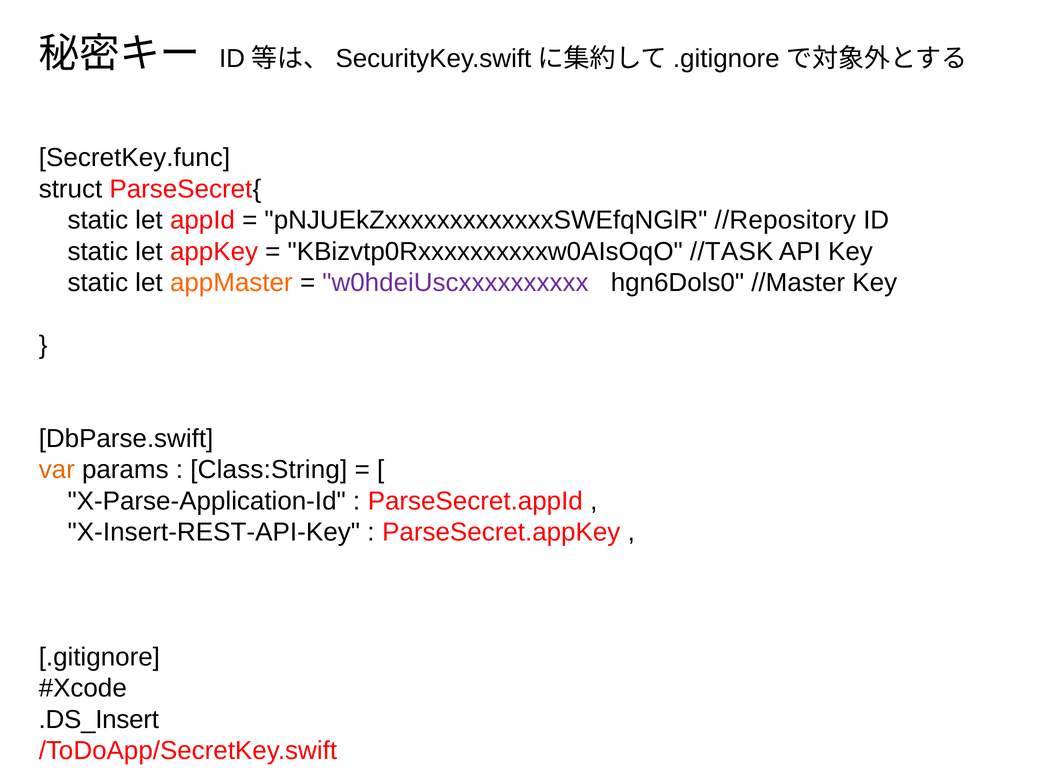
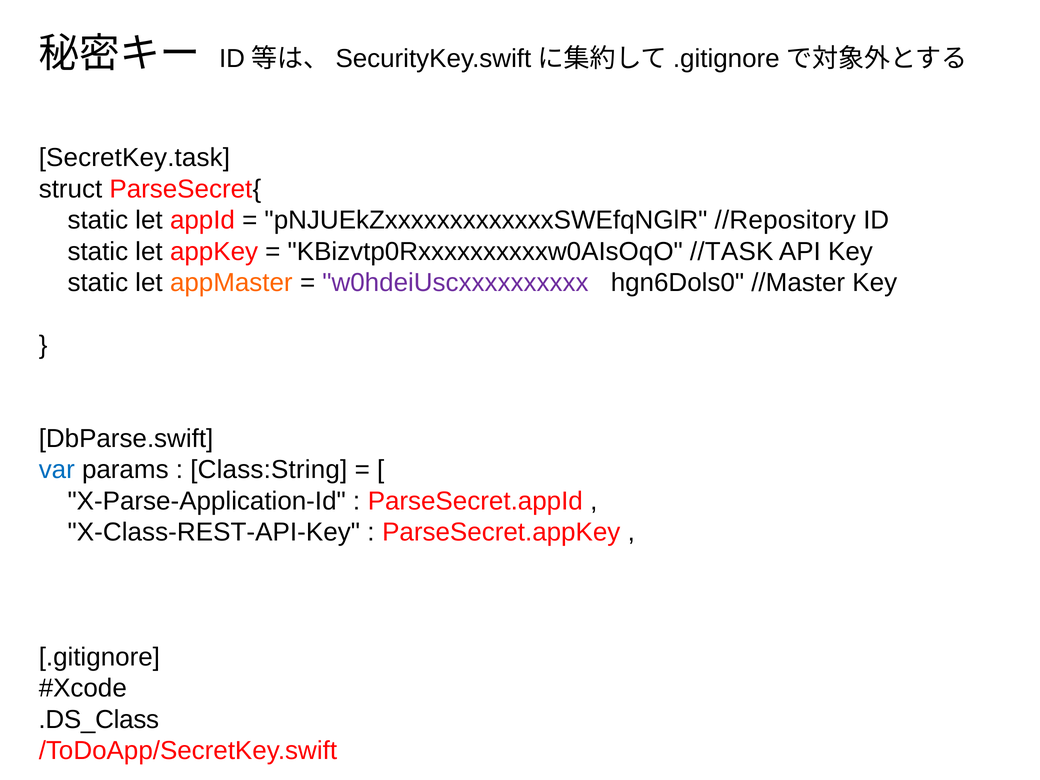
SecretKey.func: SecretKey.func -> SecretKey.task
var colour: orange -> blue
X-Insert-REST-API-Key: X-Insert-REST-API-Key -> X-Class-REST-API-Key
.DS_Insert: .DS_Insert -> .DS_Class
